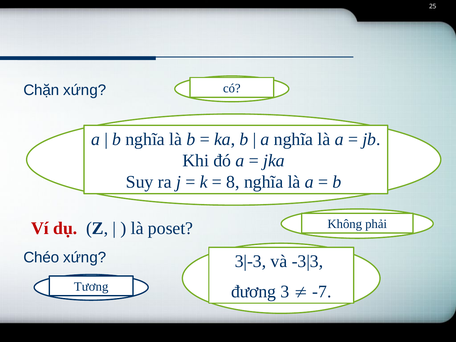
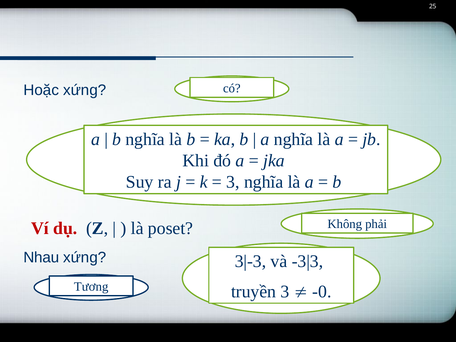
Chặn: Chặn -> Hoặc
8 at (233, 182): 8 -> 3
Chéo: Chéo -> Nhau
đương: đương -> truyền
-7: -7 -> -0
